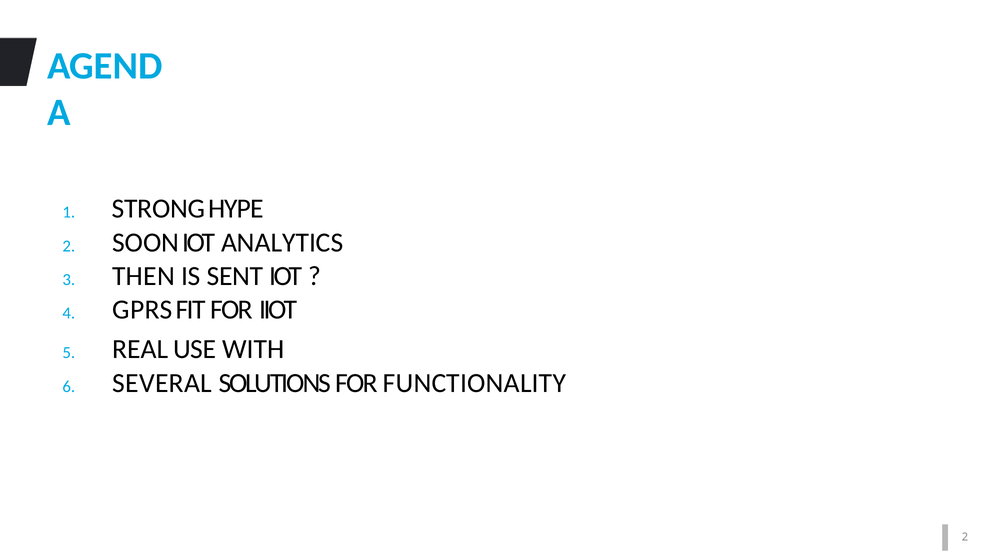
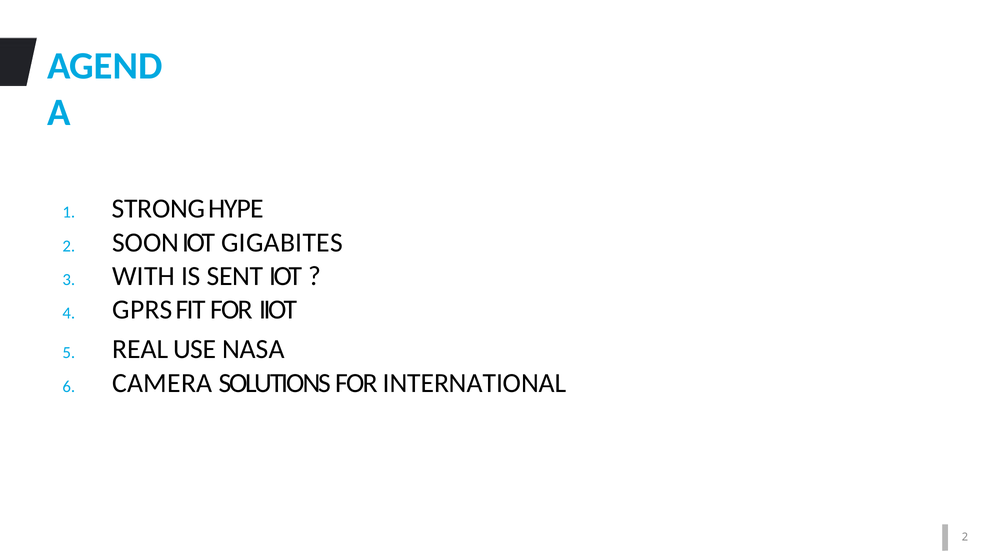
ANALYTICS: ANALYTICS -> GIGABITES
THEN: THEN -> WITH
WITH: WITH -> NASA
SEVERAL: SEVERAL -> CAMERA
FUNCTIONALITY: FUNCTIONALITY -> INTERNATIONAL
